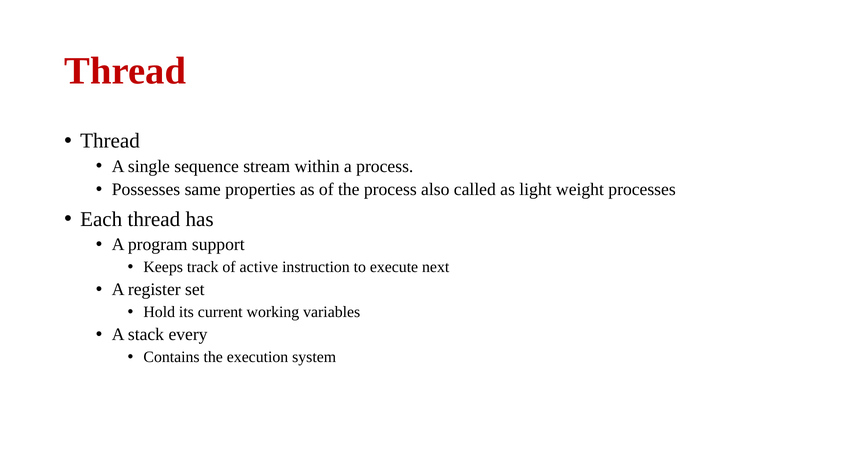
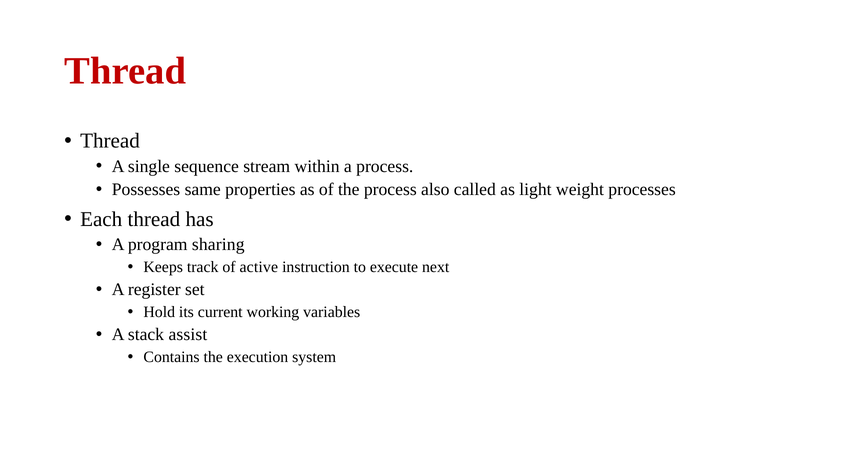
support: support -> sharing
every: every -> assist
